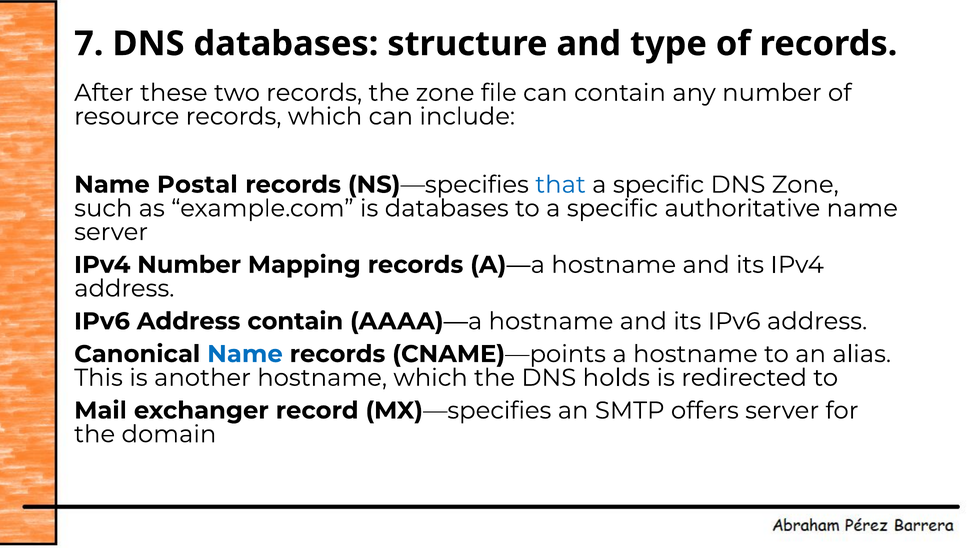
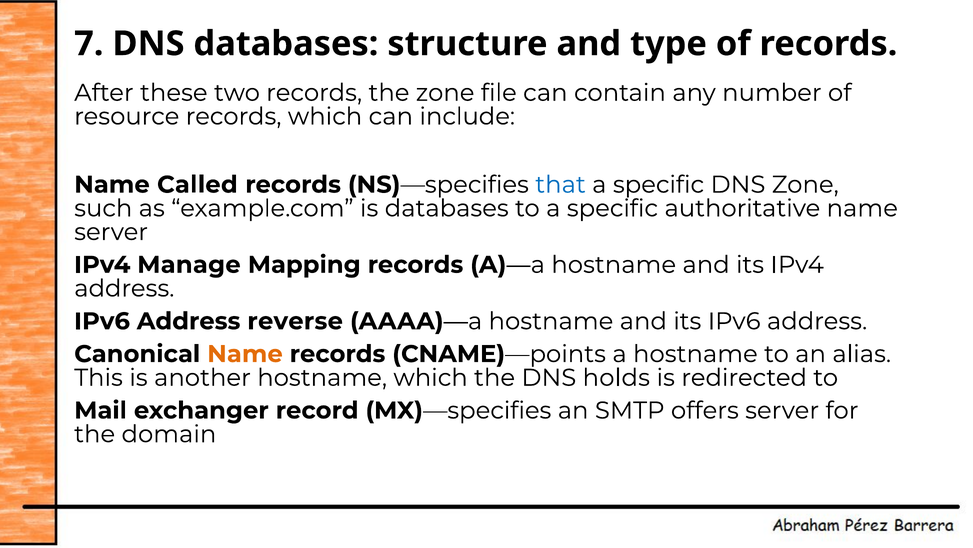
Postal: Postal -> Called
IPv4 Number: Number -> Manage
Address contain: contain -> reverse
Name at (245, 354) colour: blue -> orange
